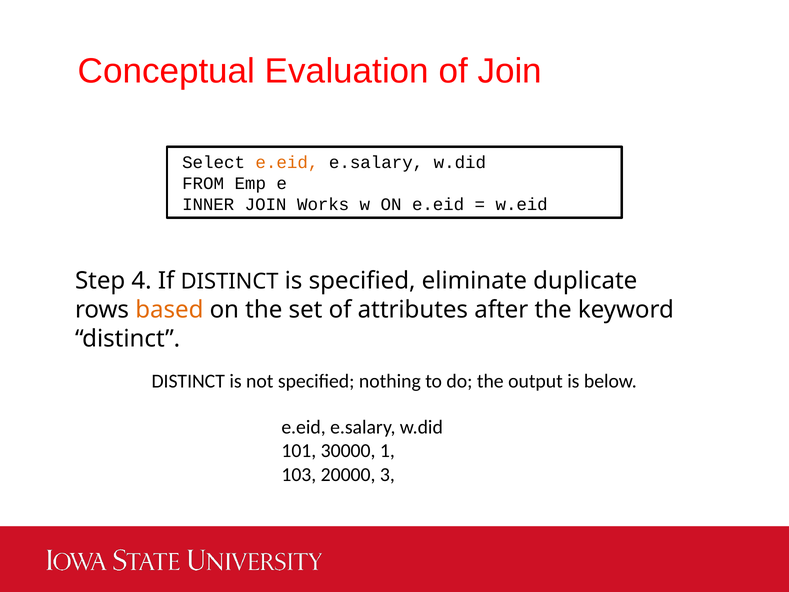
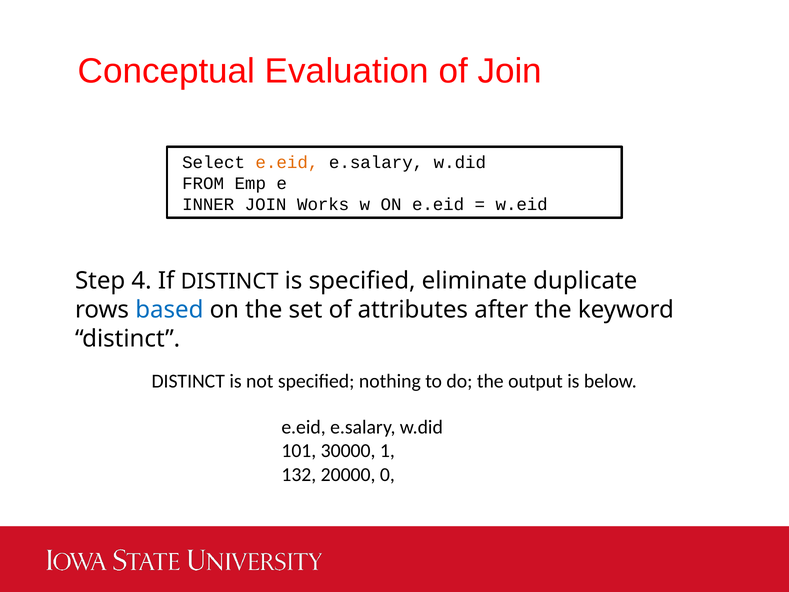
based colour: orange -> blue
103: 103 -> 132
3: 3 -> 0
